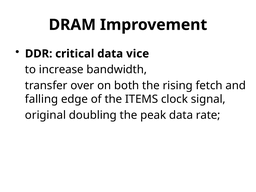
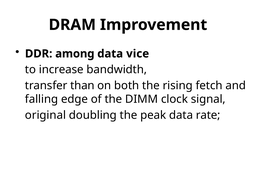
critical: critical -> among
over: over -> than
ITEMS: ITEMS -> DIMM
